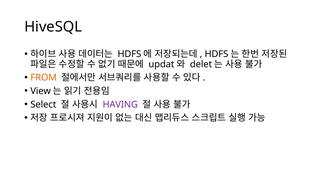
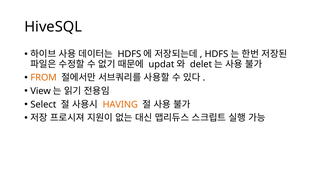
HAVING colour: purple -> orange
